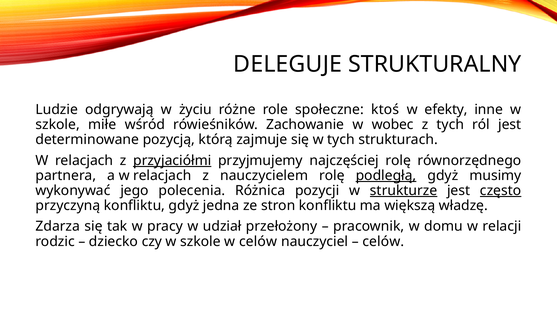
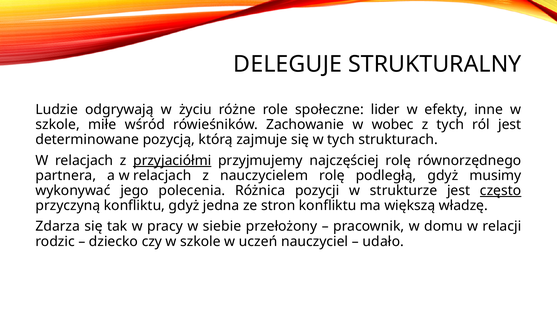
ktoś: ktoś -> lider
podległą underline: present -> none
strukturze underline: present -> none
udział: udział -> siebie
w celów: celów -> uczeń
celów at (383, 242): celów -> udało
